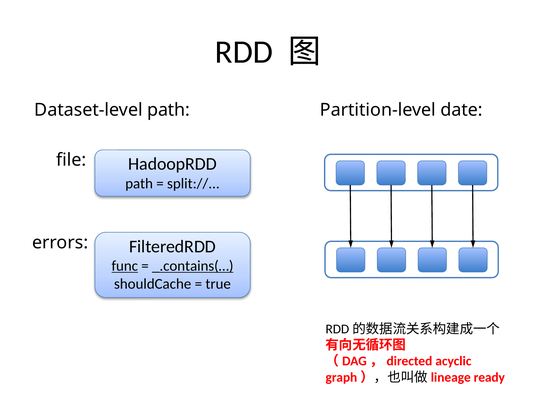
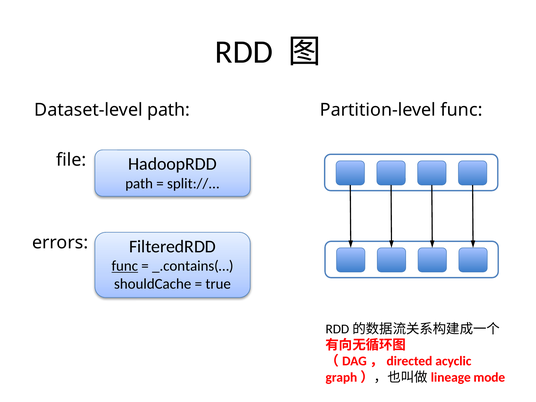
Partition-level date: date -> func
_.contains(… underline: present -> none
ready: ready -> mode
